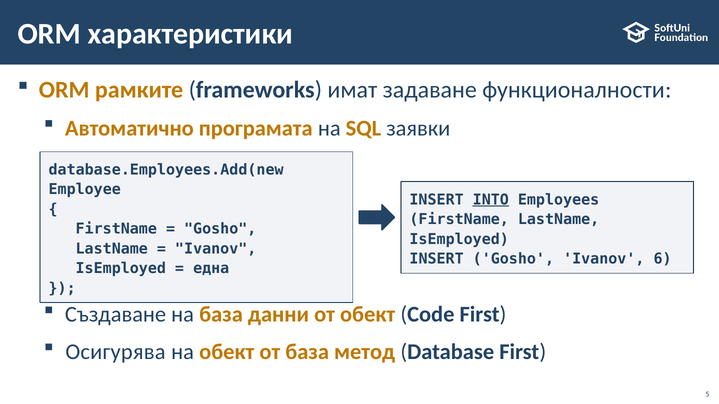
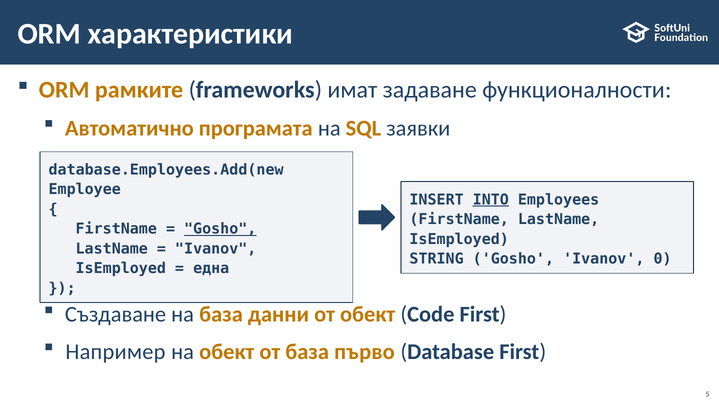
Gosho at (220, 229) underline: none -> present
INSERT at (437, 259): INSERT -> STRING
6: 6 -> 0
Осигурява: Осигурява -> Например
метод: метод -> първо
